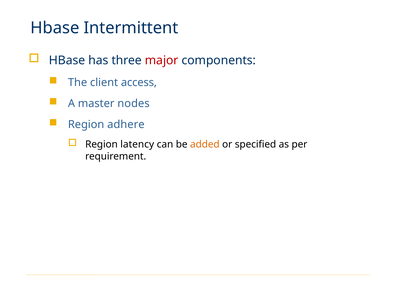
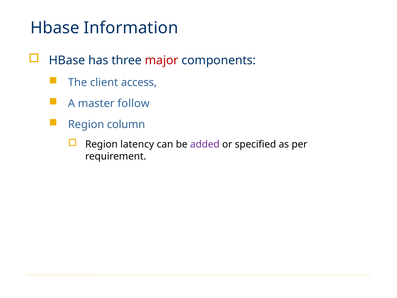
Intermittent: Intermittent -> Information
nodes: nodes -> follow
adhere: adhere -> column
added colour: orange -> purple
